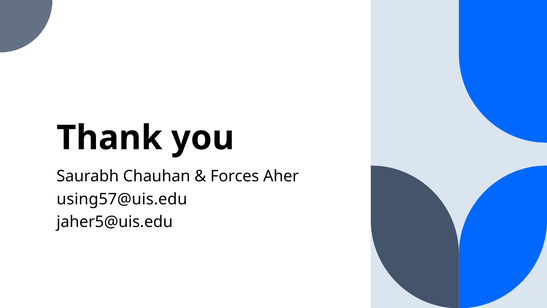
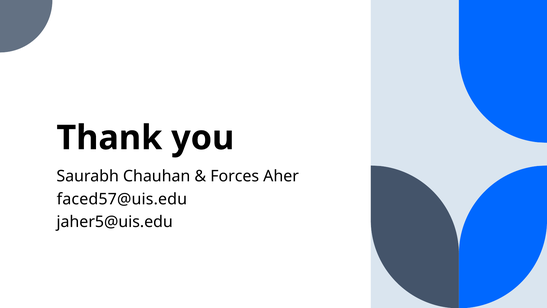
using57@uis.edu: using57@uis.edu -> faced57@uis.edu
